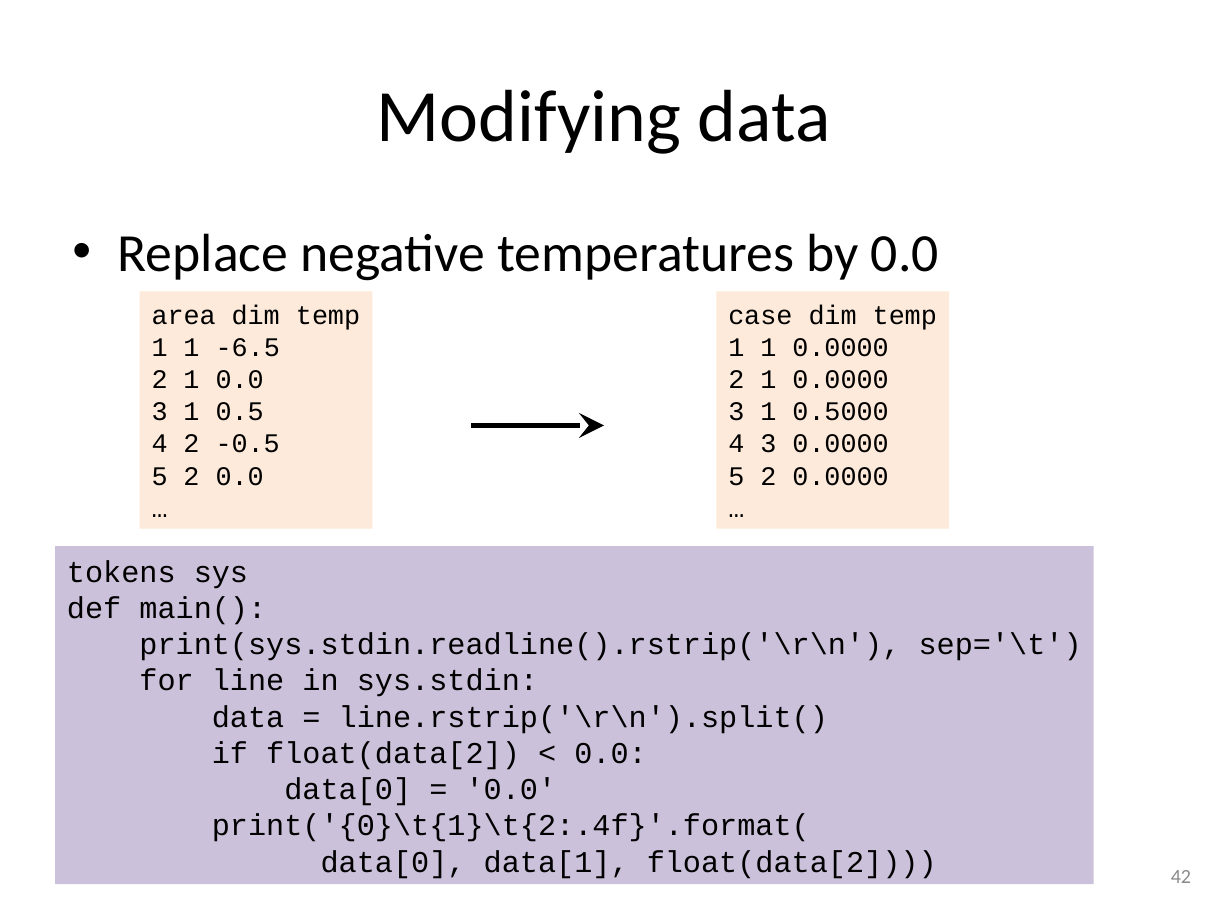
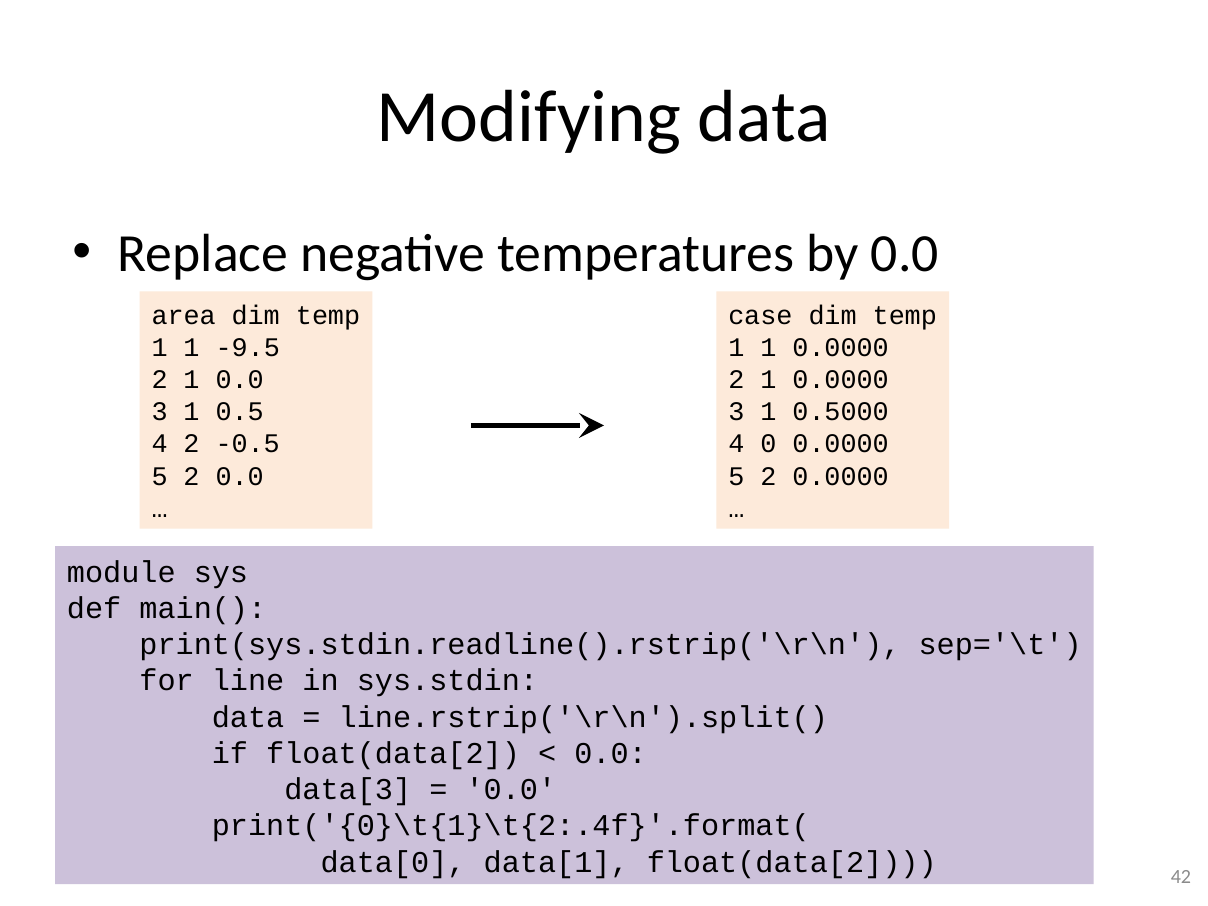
-6.5: -6.5 -> -9.5
4 3: 3 -> 0
tokens: tokens -> module
data[0 at (348, 790): data[0 -> data[3
